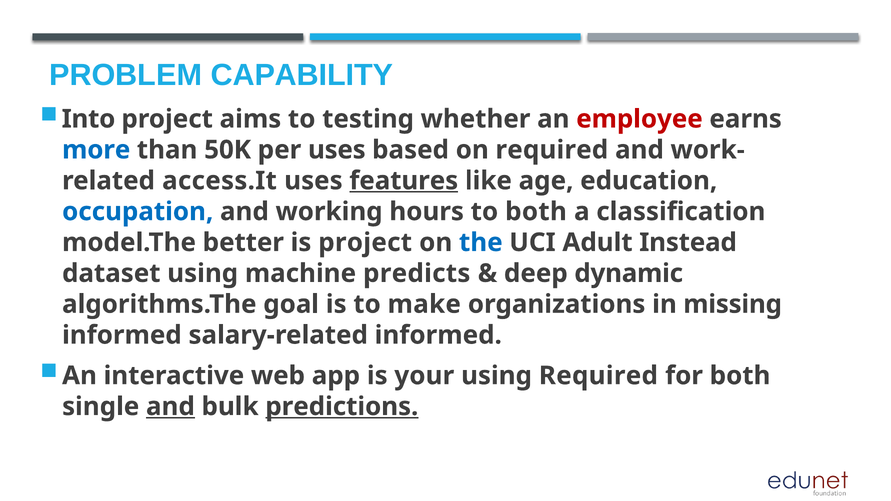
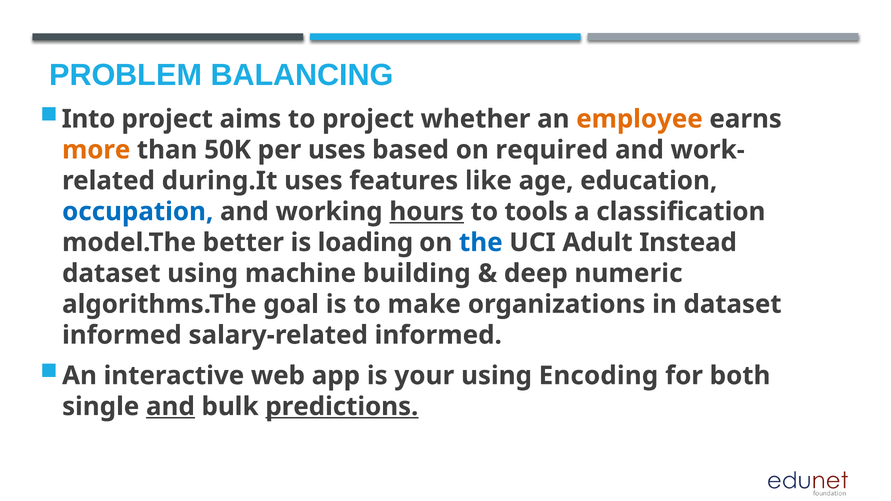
CAPABILITY: CAPABILITY -> BALANCING
to testing: testing -> project
employee colour: red -> orange
more colour: blue -> orange
access.It: access.It -> during.It
features underline: present -> none
hours underline: none -> present
to both: both -> tools
is project: project -> loading
predicts: predicts -> building
dynamic: dynamic -> numeric
in missing: missing -> dataset
using Required: Required -> Encoding
